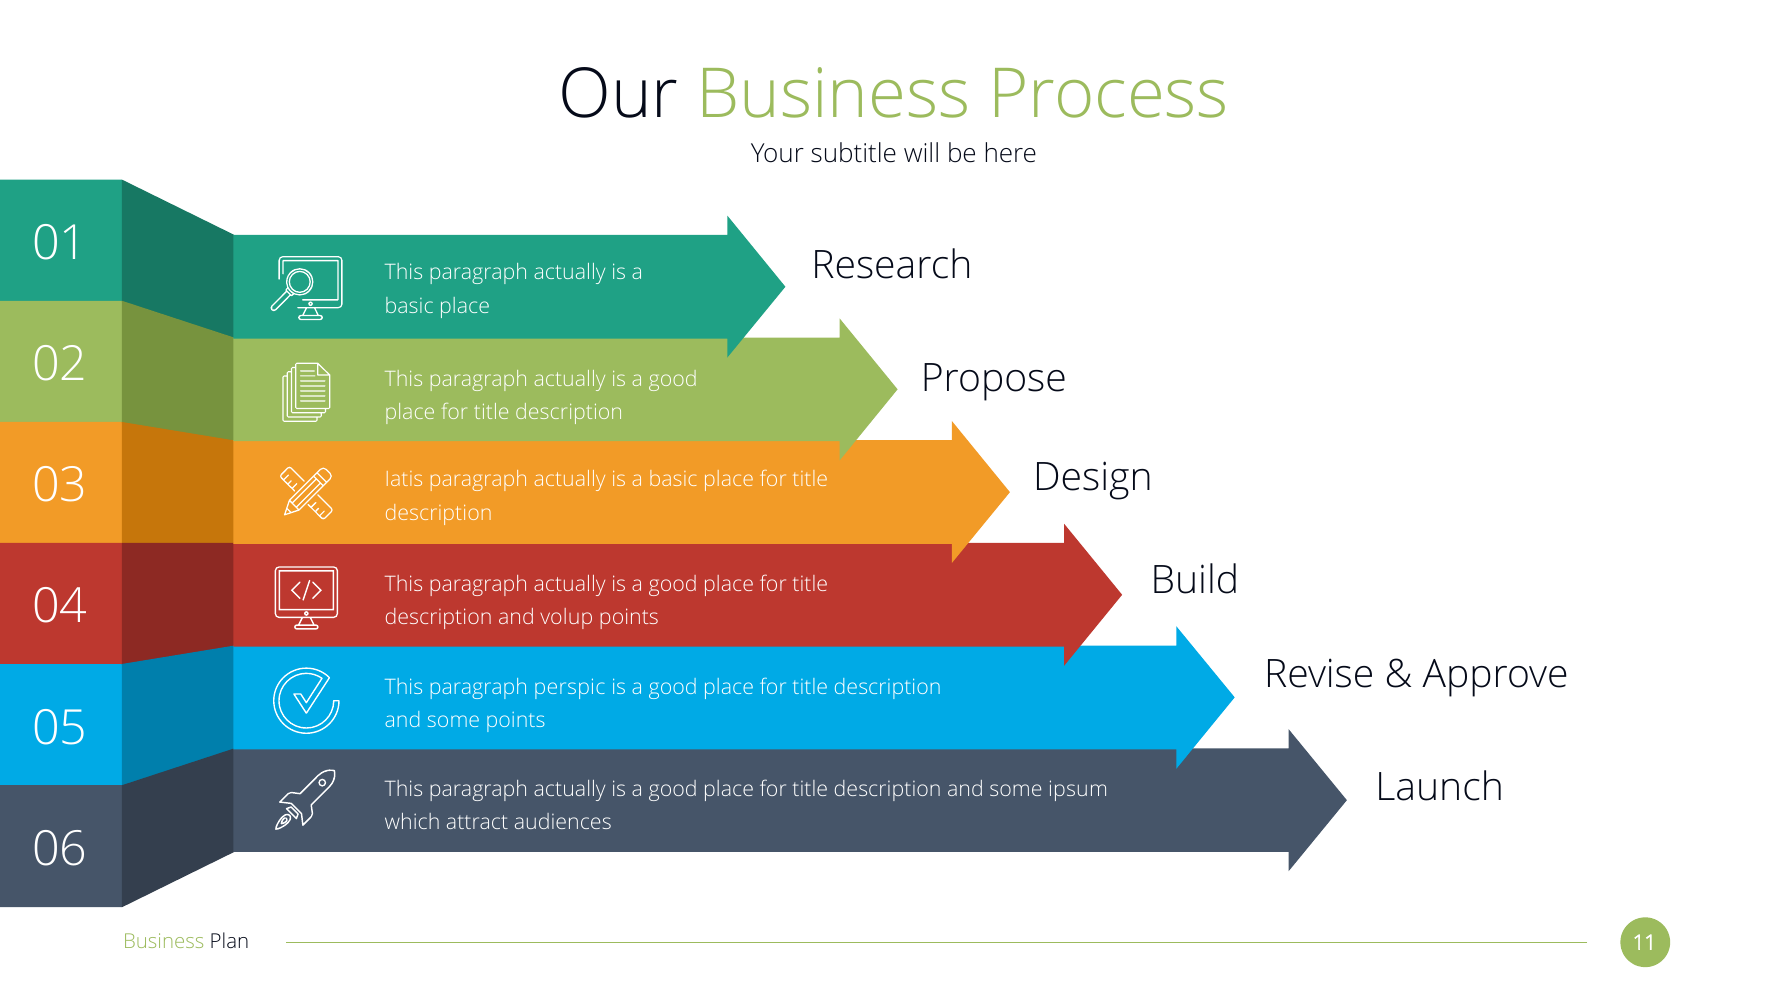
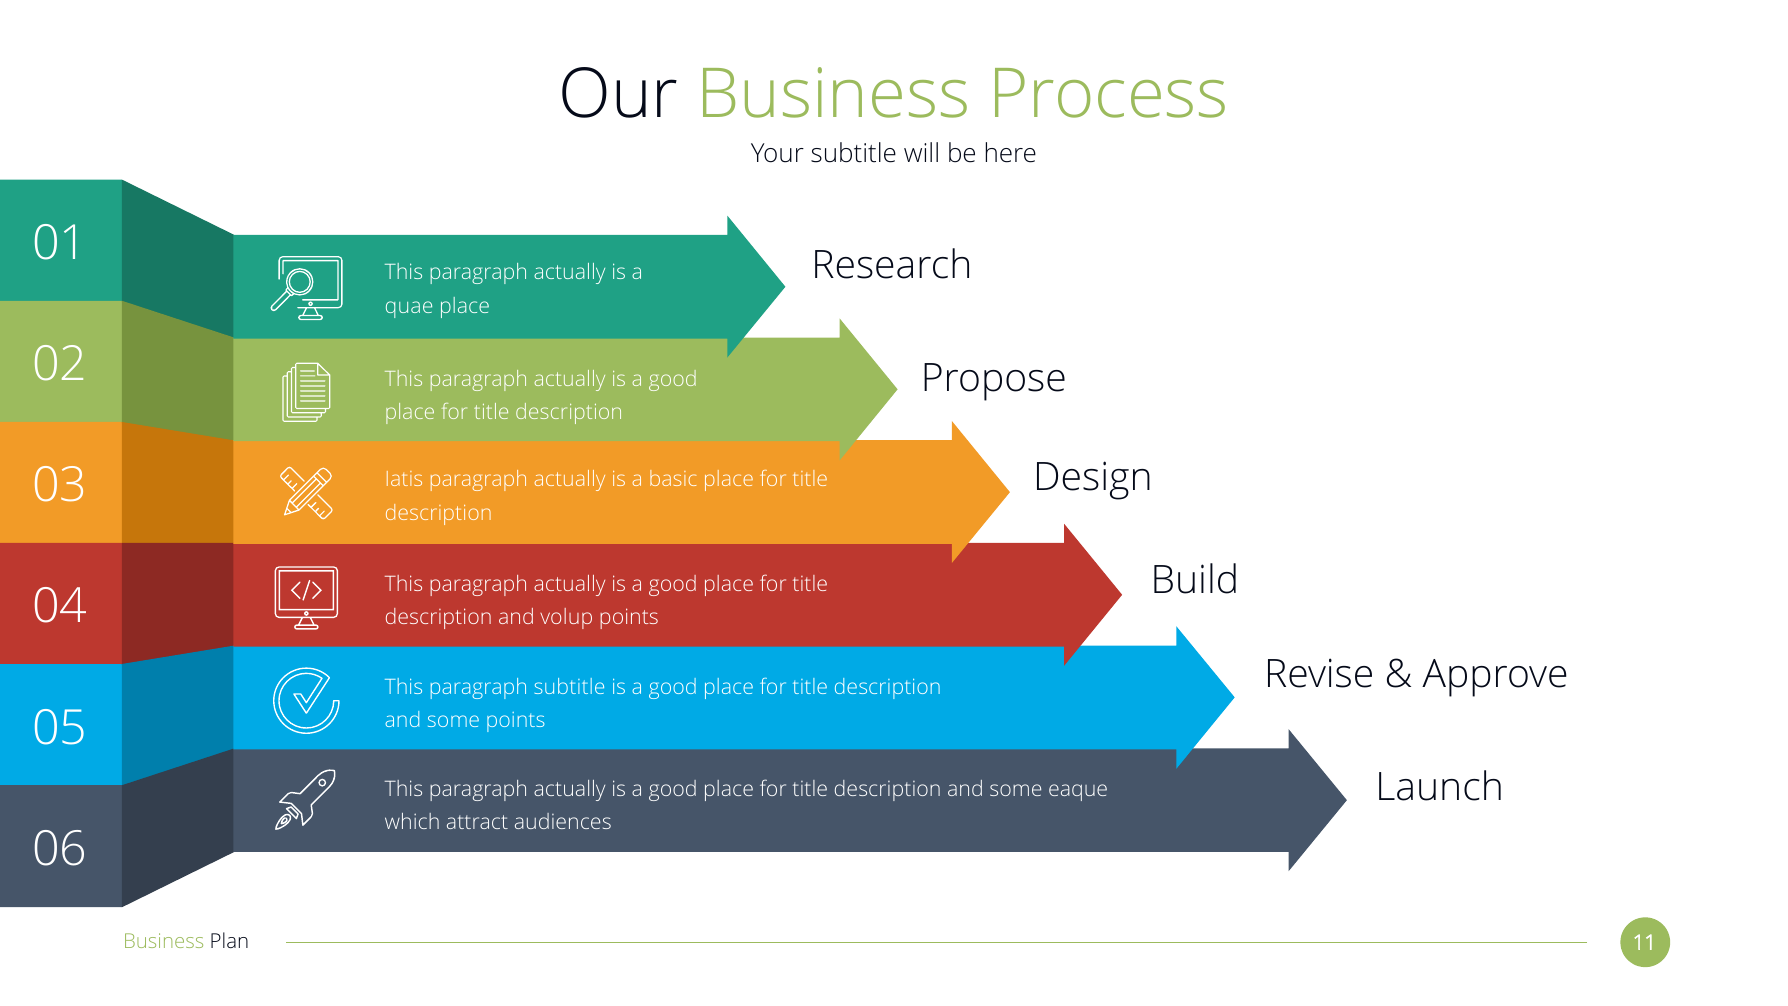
basic at (409, 306): basic -> quae
paragraph perspic: perspic -> subtitle
ipsum: ipsum -> eaque
